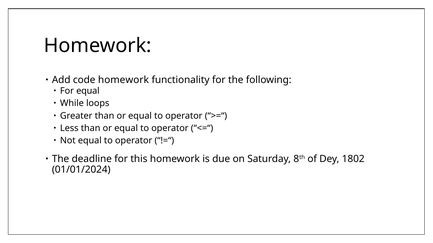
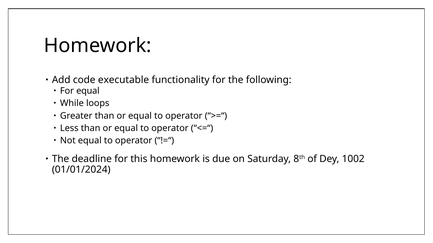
code homework: homework -> executable
1802: 1802 -> 1002
